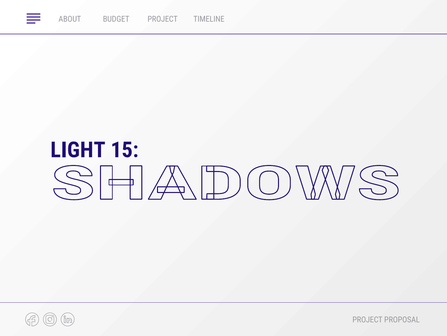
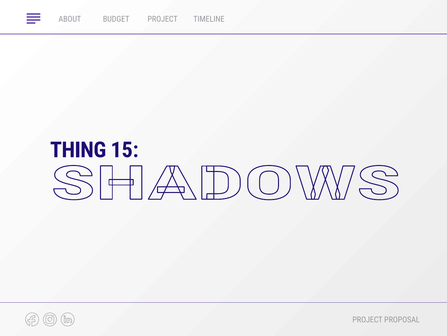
LIGHT: LIGHT -> THING
